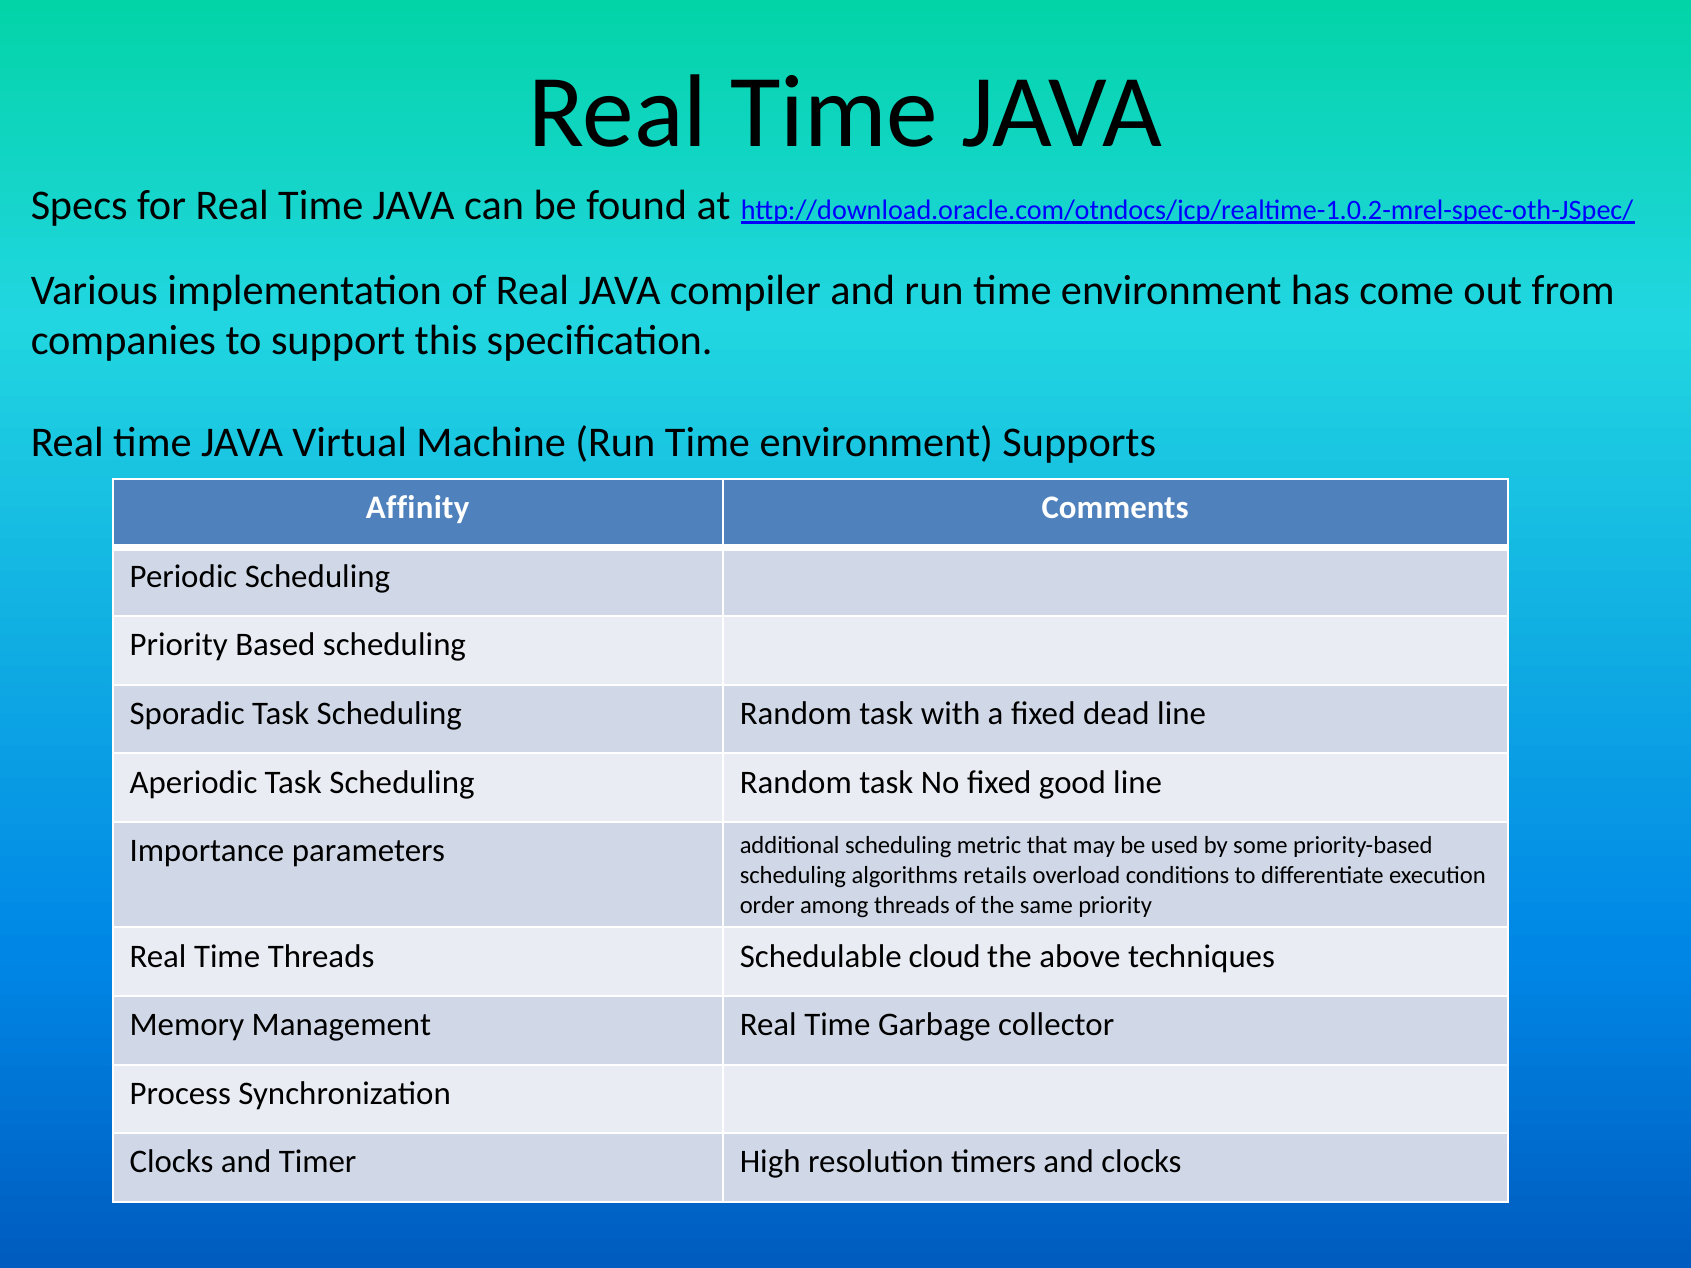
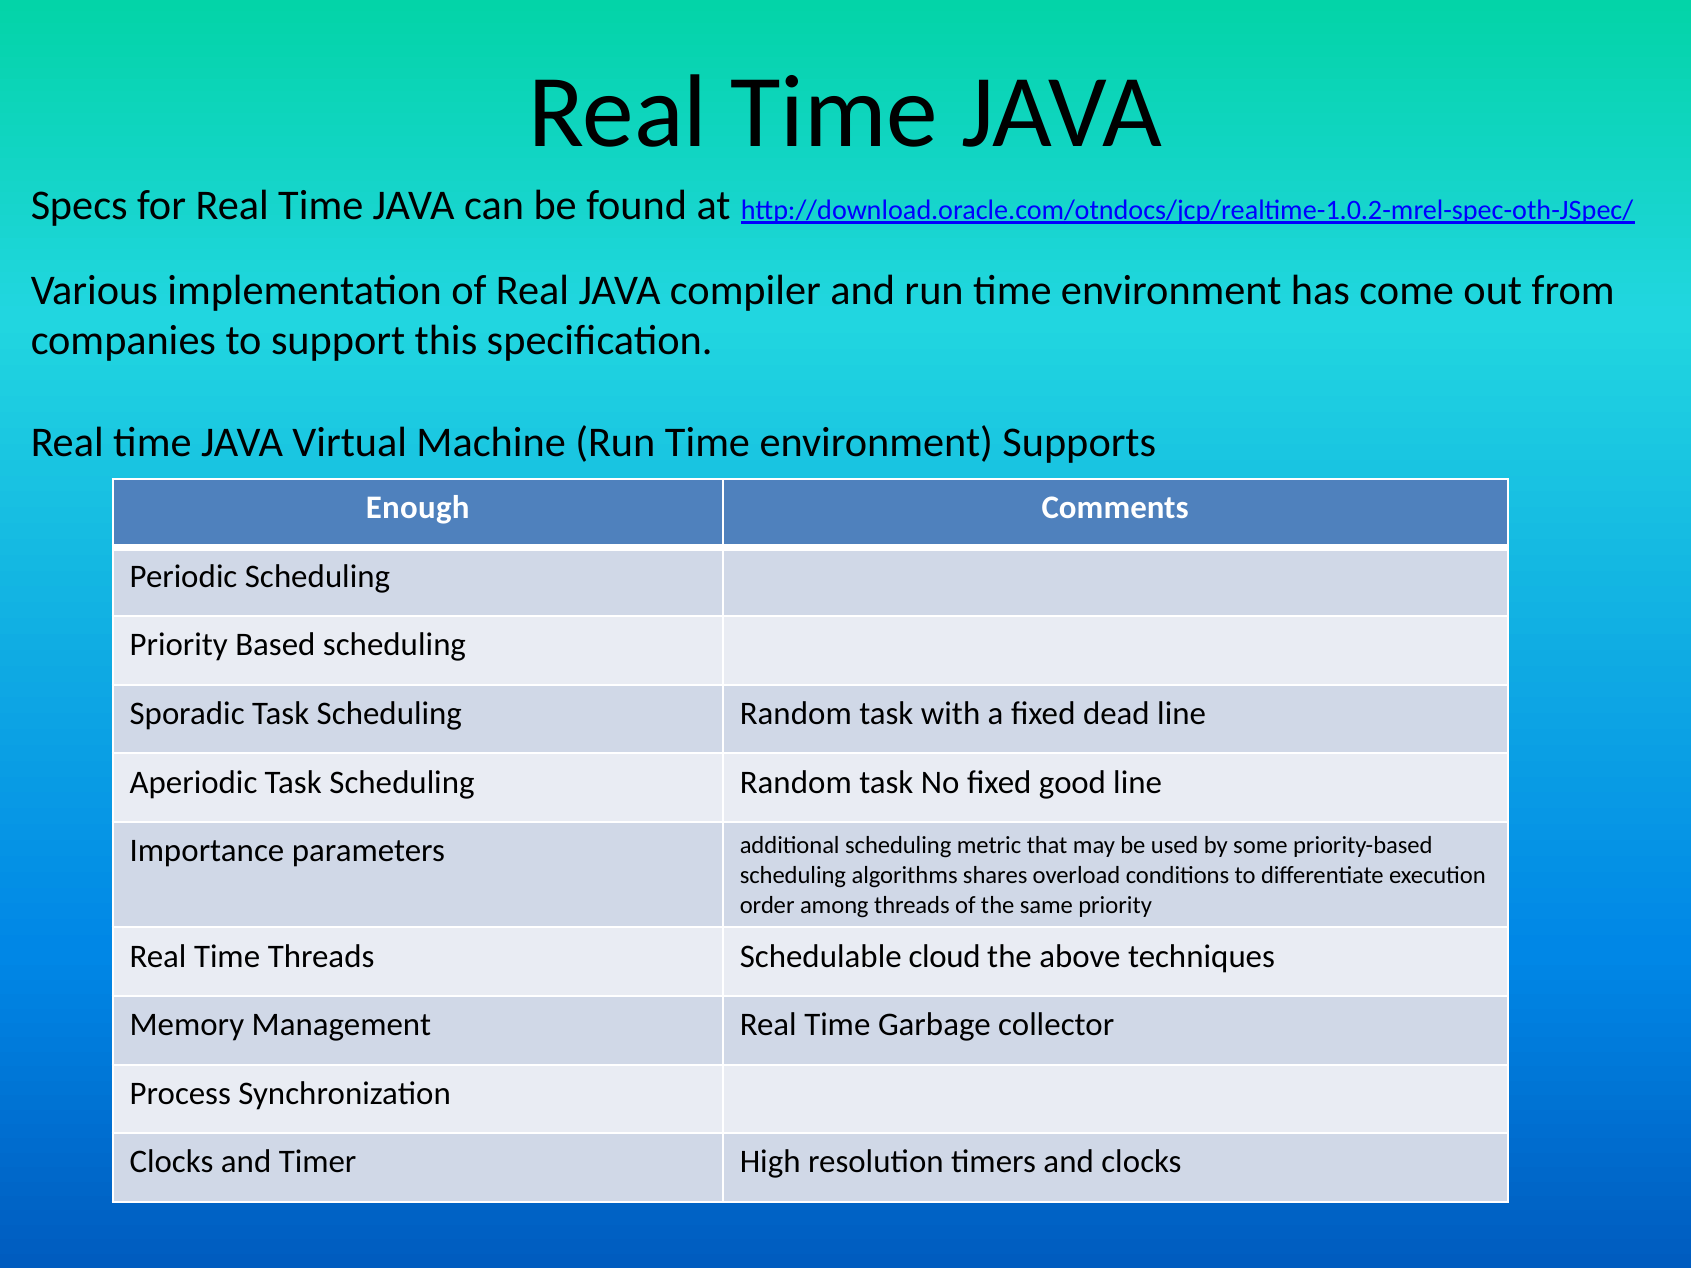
Affinity: Affinity -> Enough
retails: retails -> shares
